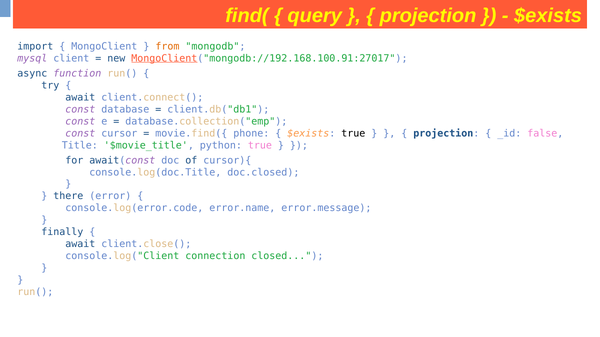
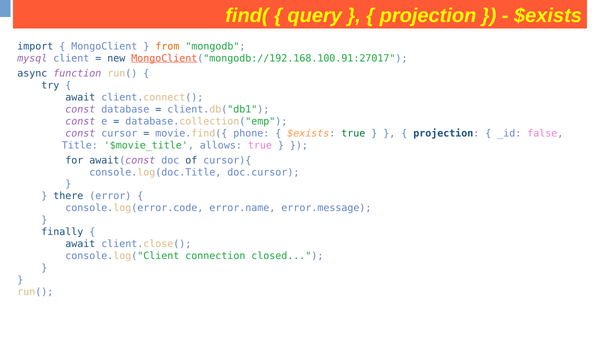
true at (353, 133) colour: black -> green
python: python -> allows
doc.closed: doc.closed -> doc.cursor
